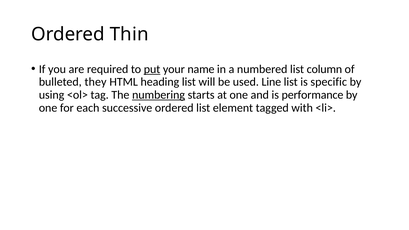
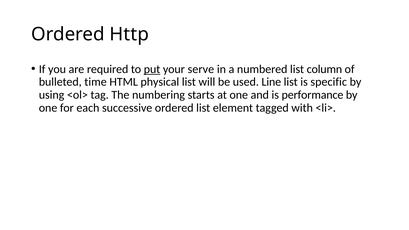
Thin: Thin -> Http
name: name -> serve
they: they -> time
heading: heading -> physical
numbering underline: present -> none
